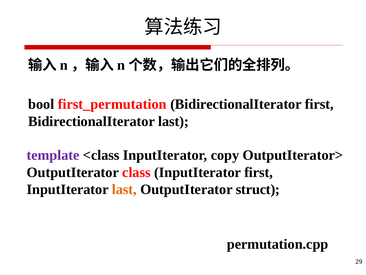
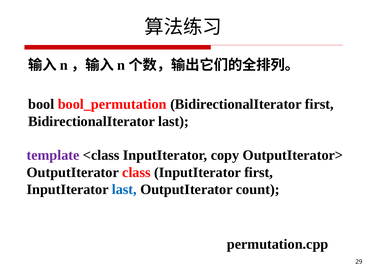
first_permutation: first_permutation -> bool_permutation
last at (124, 189) colour: orange -> blue
struct: struct -> count
